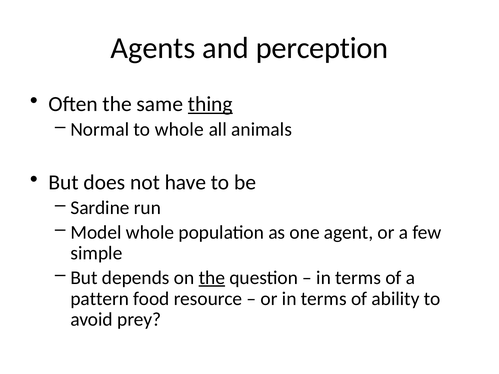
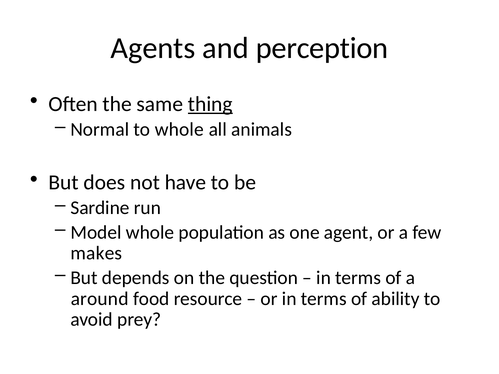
simple: simple -> makes
the at (212, 278) underline: present -> none
pattern: pattern -> around
